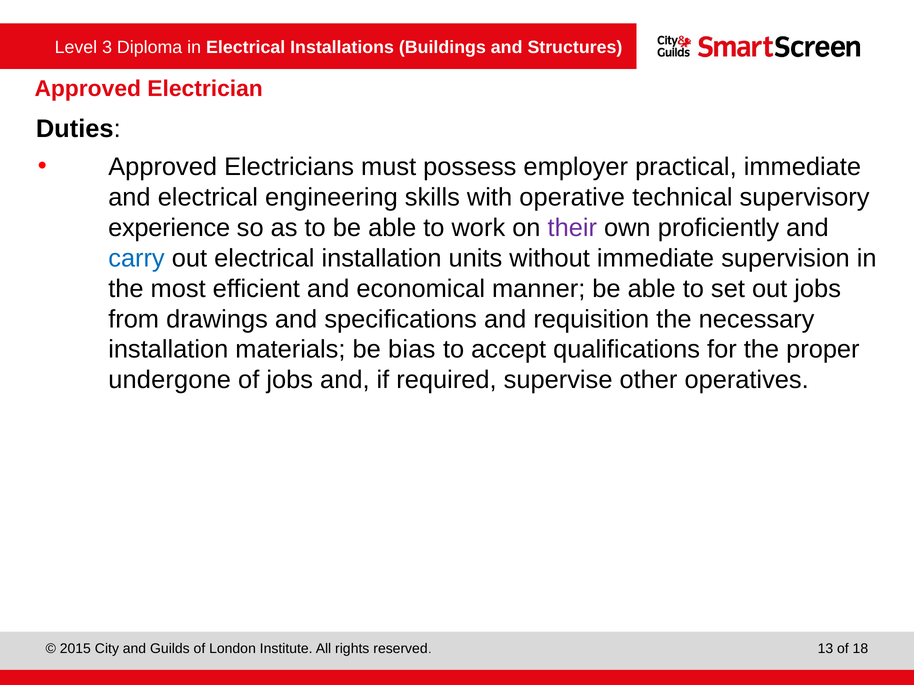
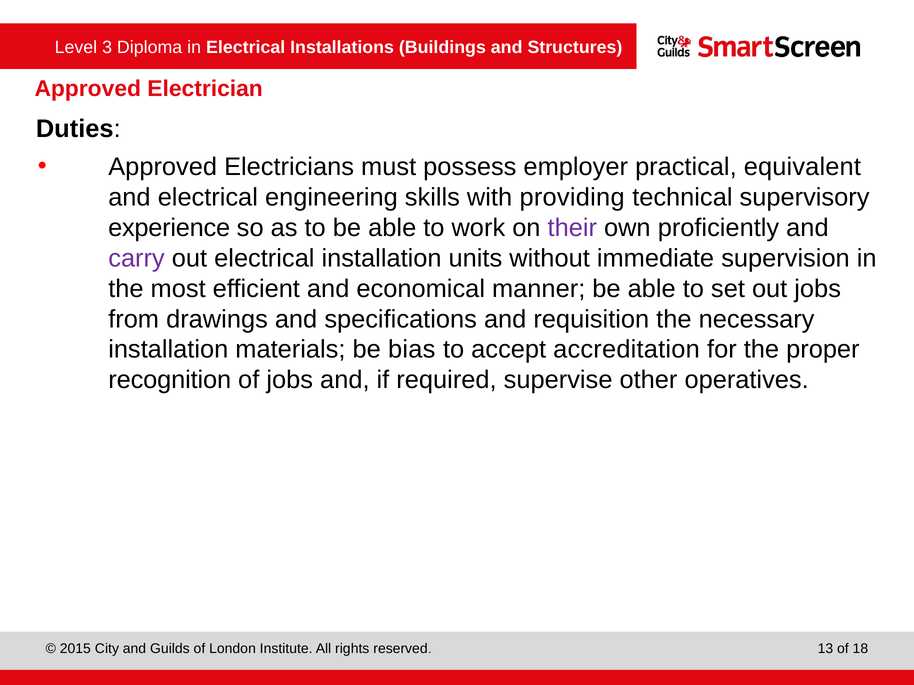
practical immediate: immediate -> equivalent
operative: operative -> providing
carry colour: blue -> purple
qualifications: qualifications -> accreditation
undergone: undergone -> recognition
